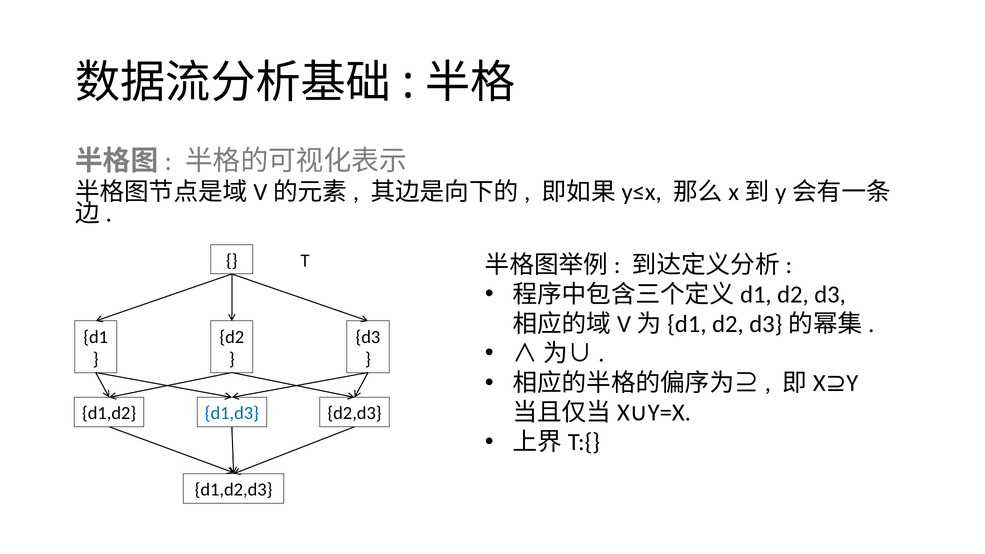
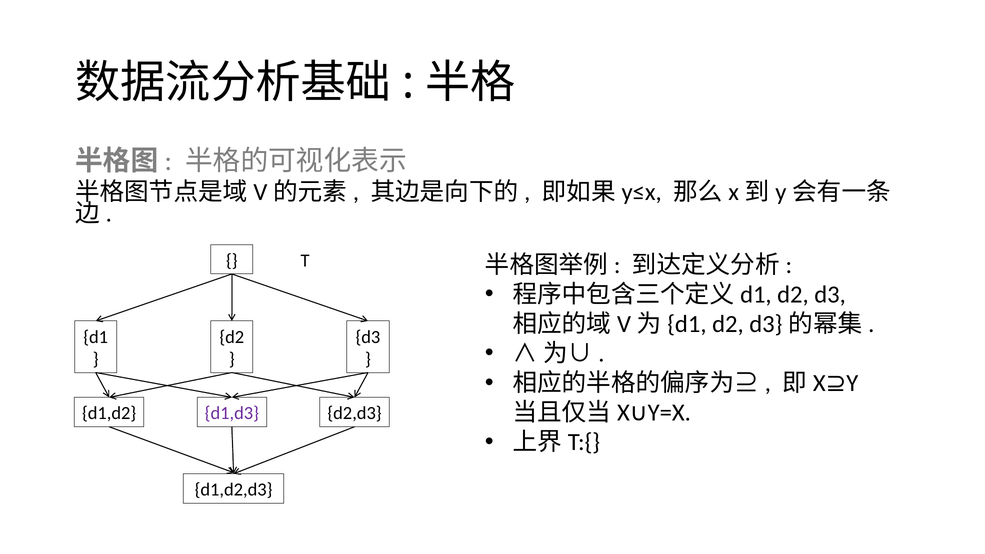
d1,d3 colour: blue -> purple
